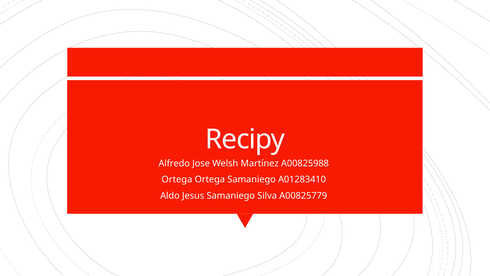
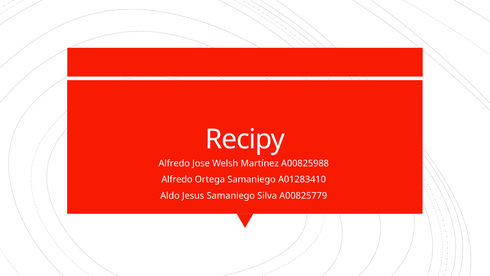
Ortega at (177, 179): Ortega -> Alfredo
